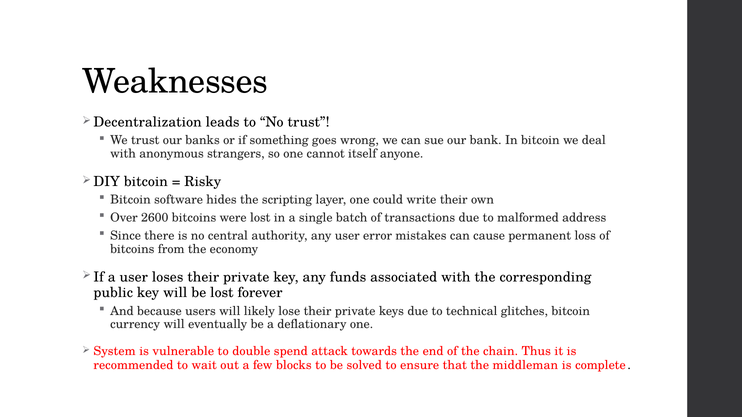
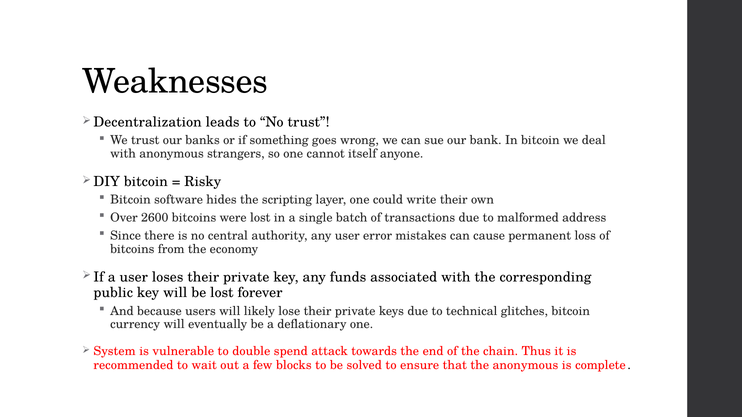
the middleman: middleman -> anonymous
